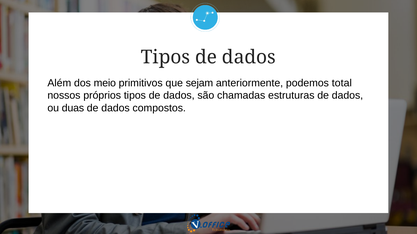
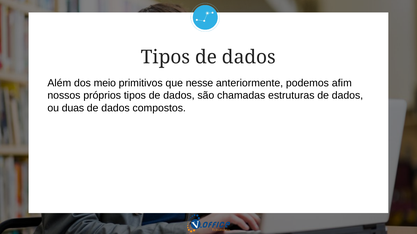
sejam: sejam -> nesse
total: total -> afim
